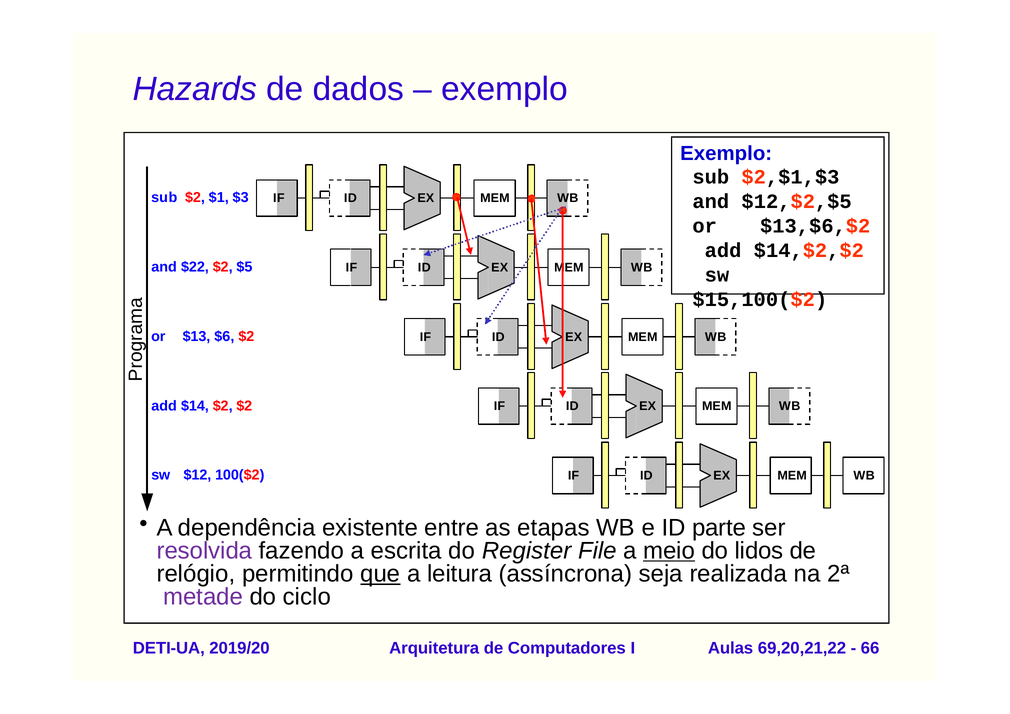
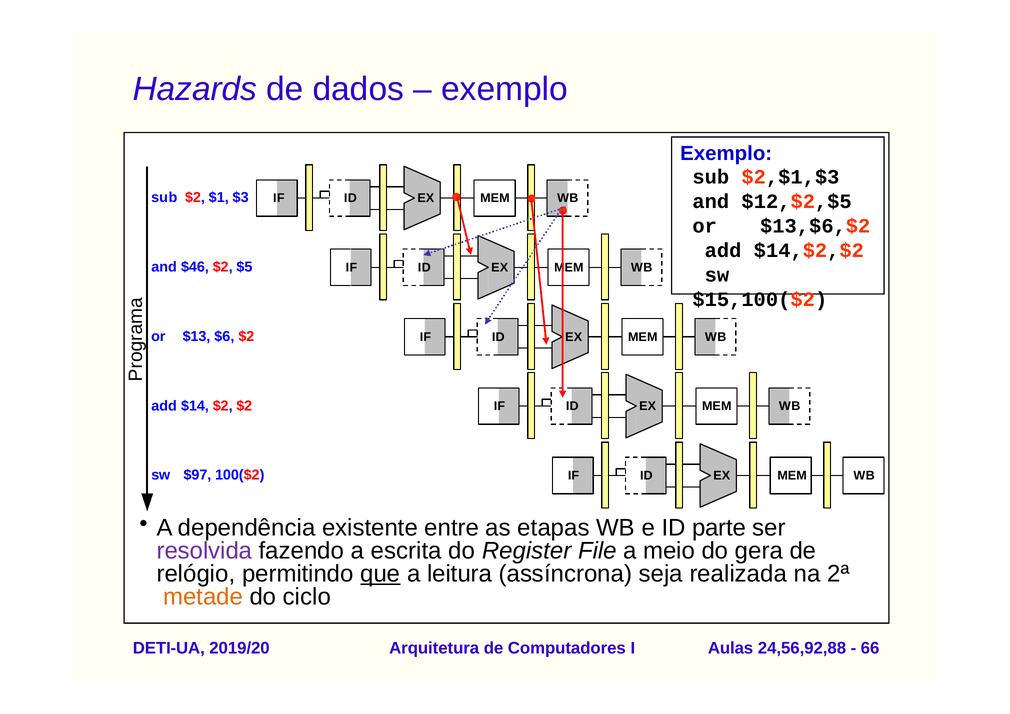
$22: $22 -> $46
$12: $12 -> $97
meio underline: present -> none
lidos: lidos -> gera
metade colour: purple -> orange
69,20,21,22: 69,20,21,22 -> 24,56,92,88
